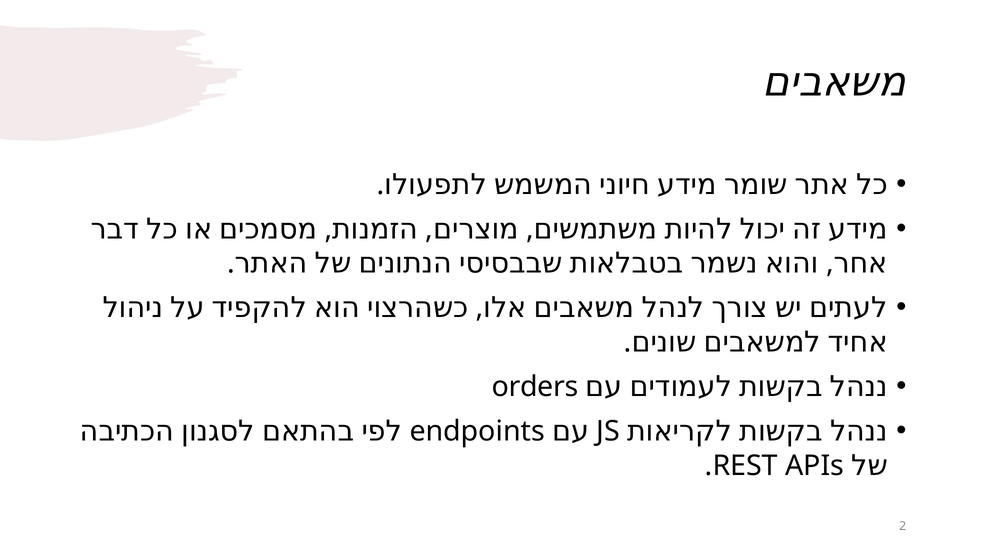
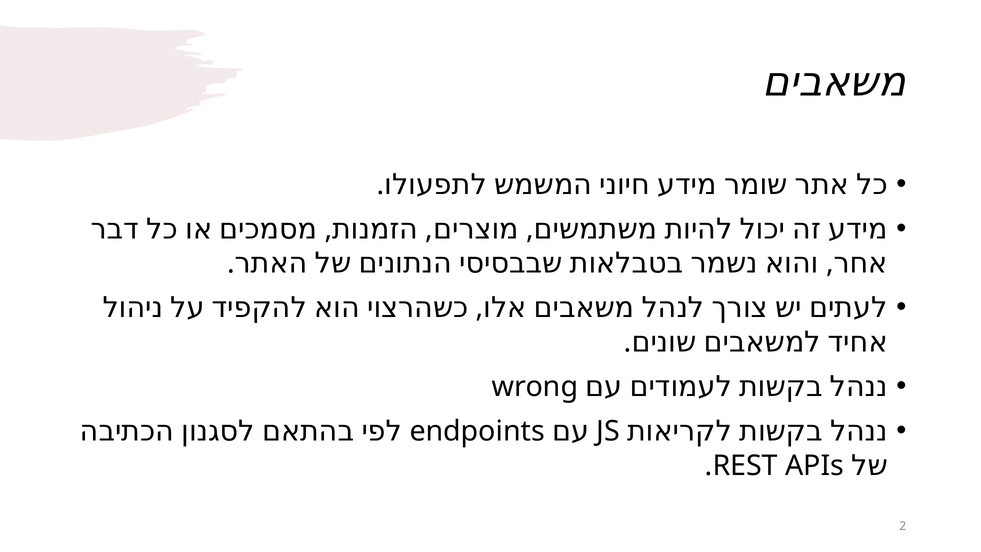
orders: orders -> wrong
